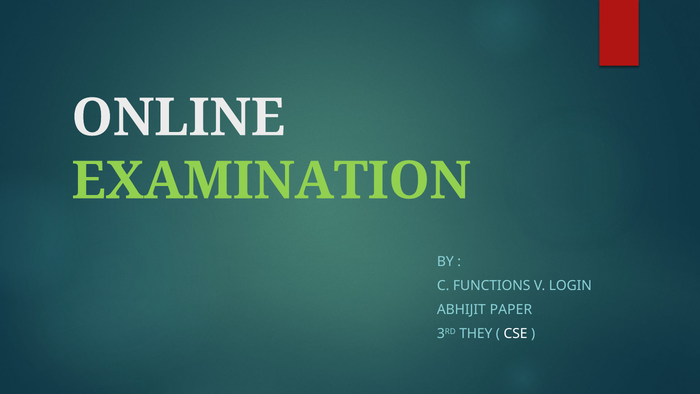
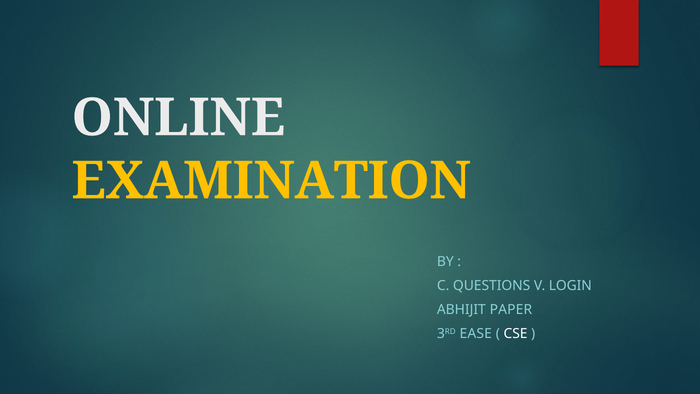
EXAMINATION colour: light green -> yellow
FUNCTIONS: FUNCTIONS -> QUESTIONS
THEY: THEY -> EASE
